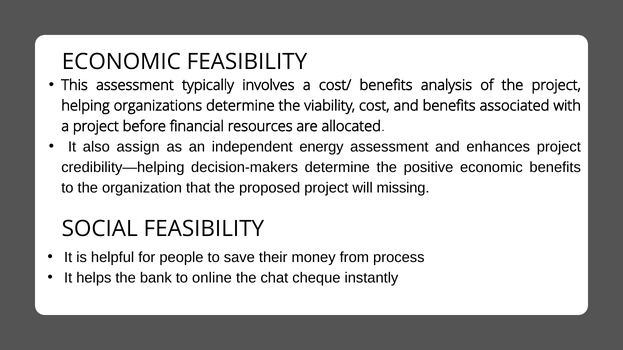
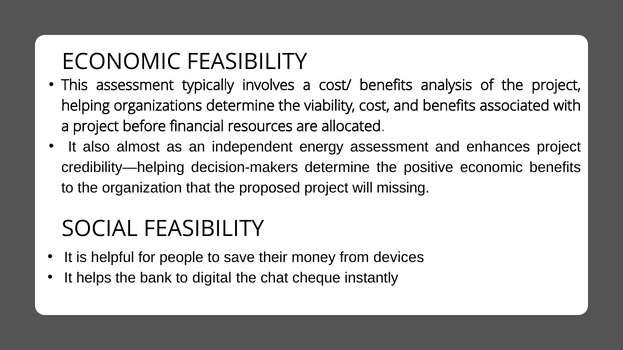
assign: assign -> almost
process: process -> devices
online: online -> digital
